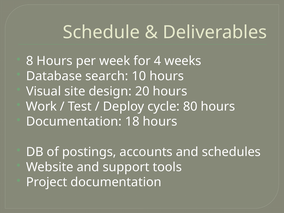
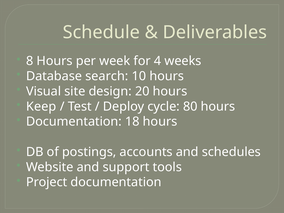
Work: Work -> Keep
